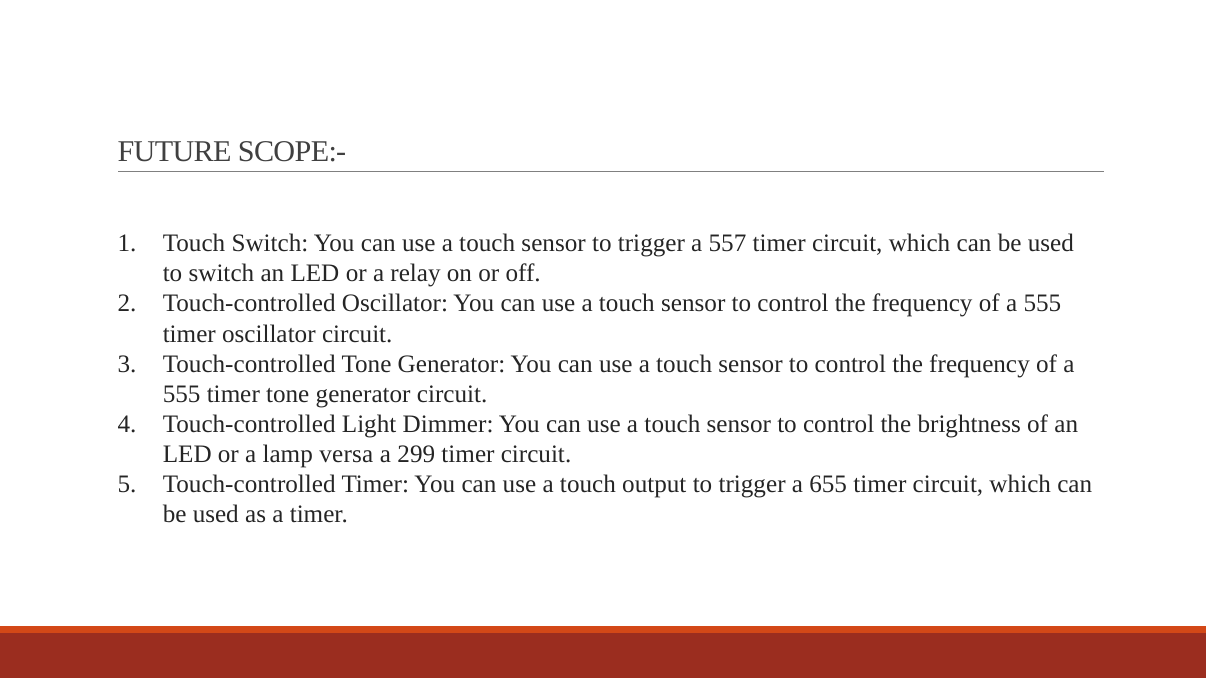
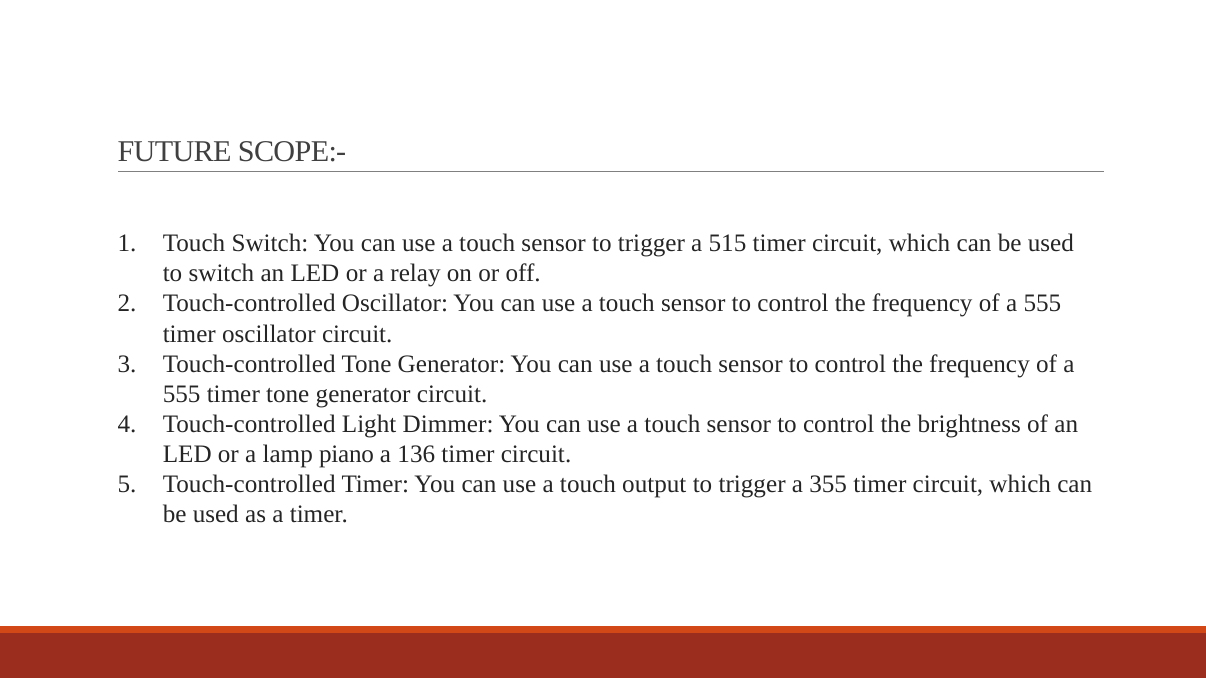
557: 557 -> 515
versa: versa -> piano
299: 299 -> 136
655: 655 -> 355
